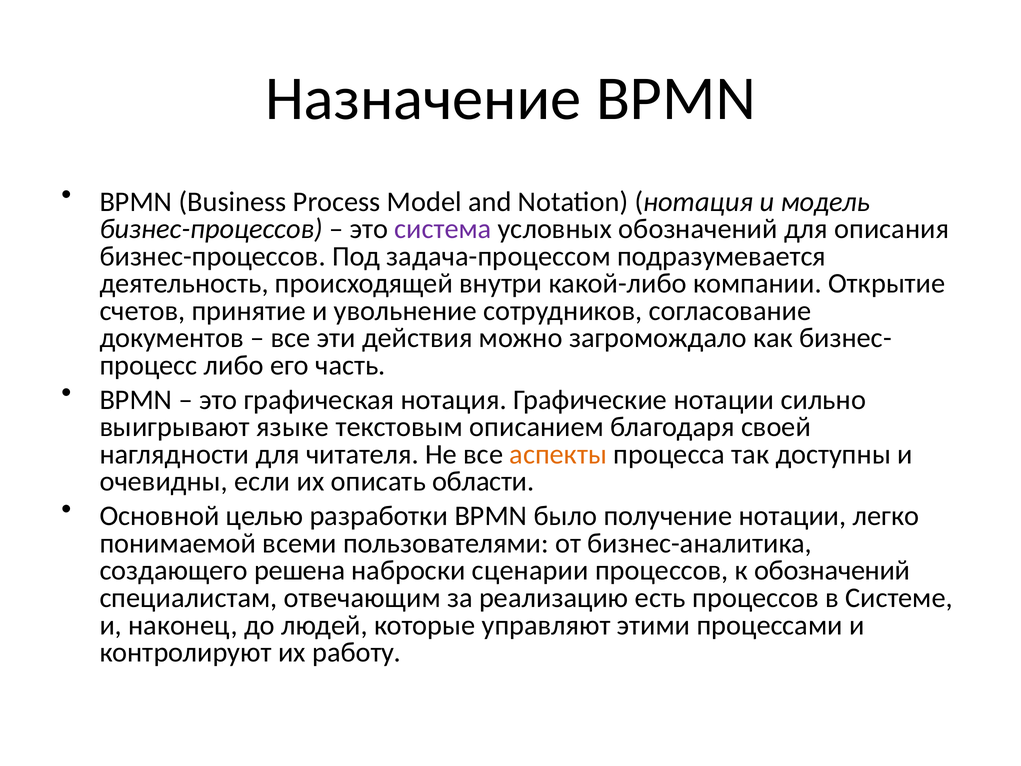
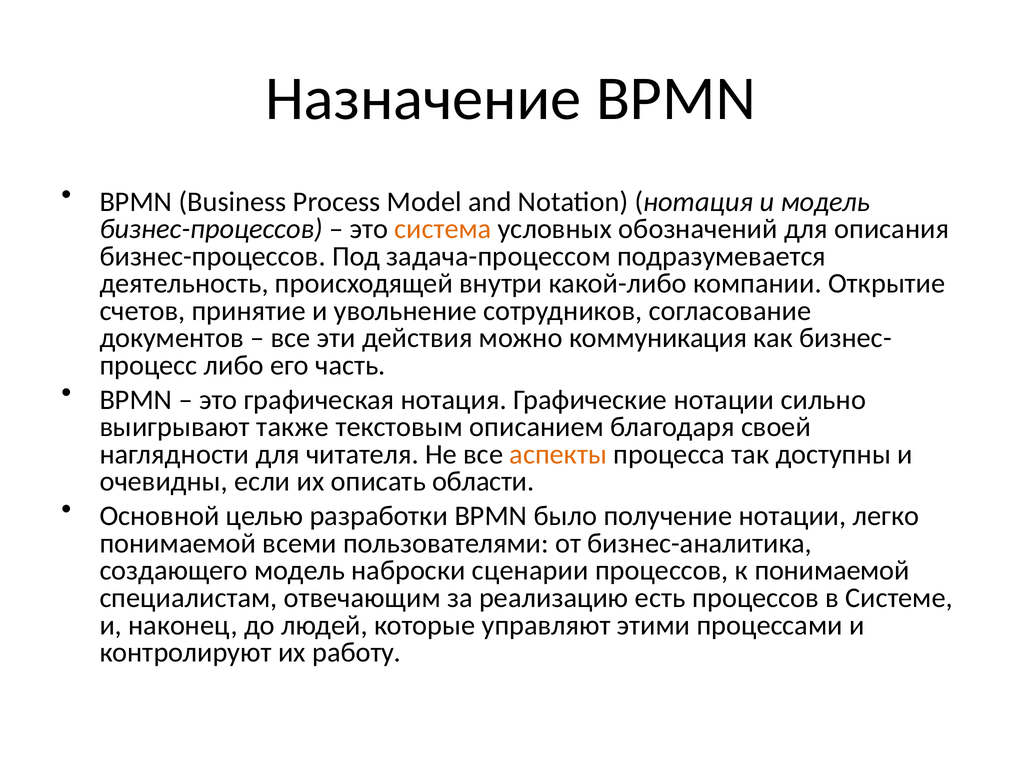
система colour: purple -> orange
загромождало: загромождало -> коммуникация
языке: языке -> также
создающего решена: решена -> модель
к обозначений: обозначений -> понимаемой
